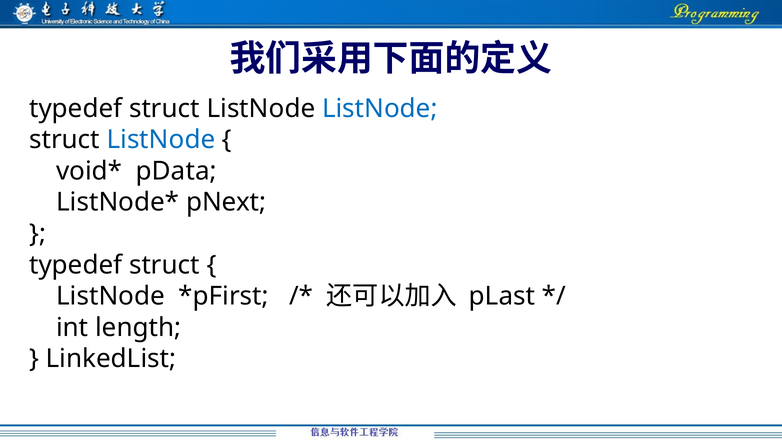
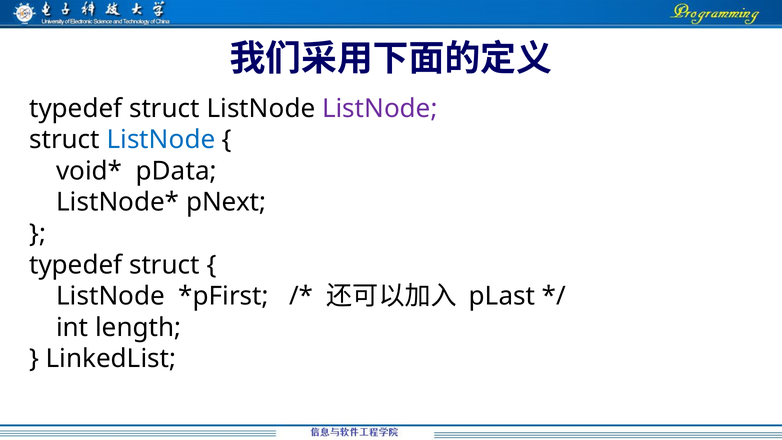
ListNode at (380, 108) colour: blue -> purple
